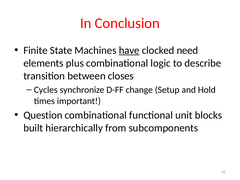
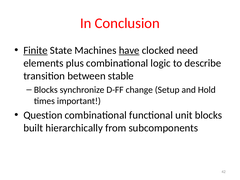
Finite underline: none -> present
closes: closes -> stable
Cycles at (46, 90): Cycles -> Blocks
